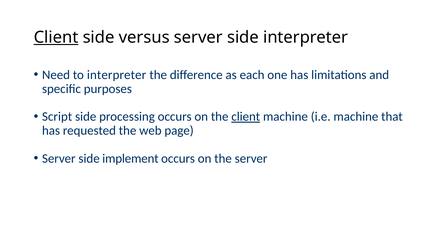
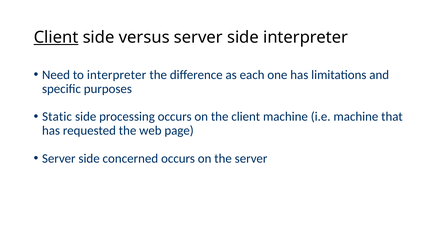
Script: Script -> Static
client at (246, 117) underline: present -> none
implement: implement -> concerned
